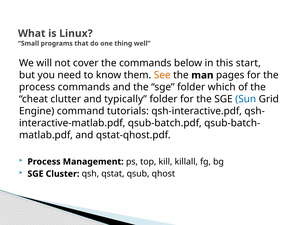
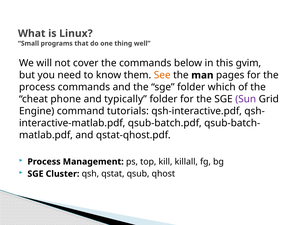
start: start -> gvim
clutter: clutter -> phone
Sun colour: blue -> purple
